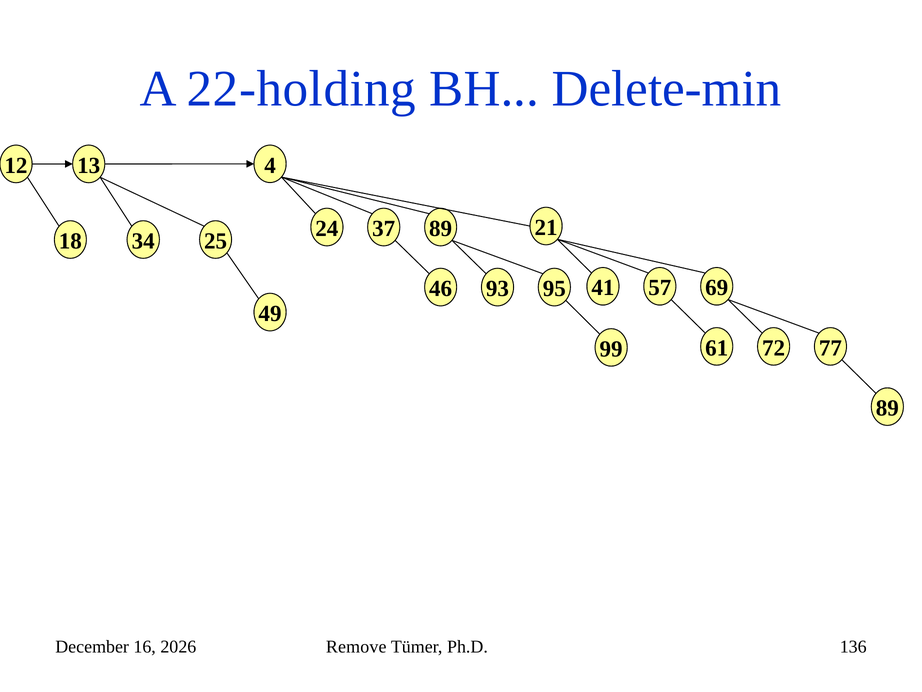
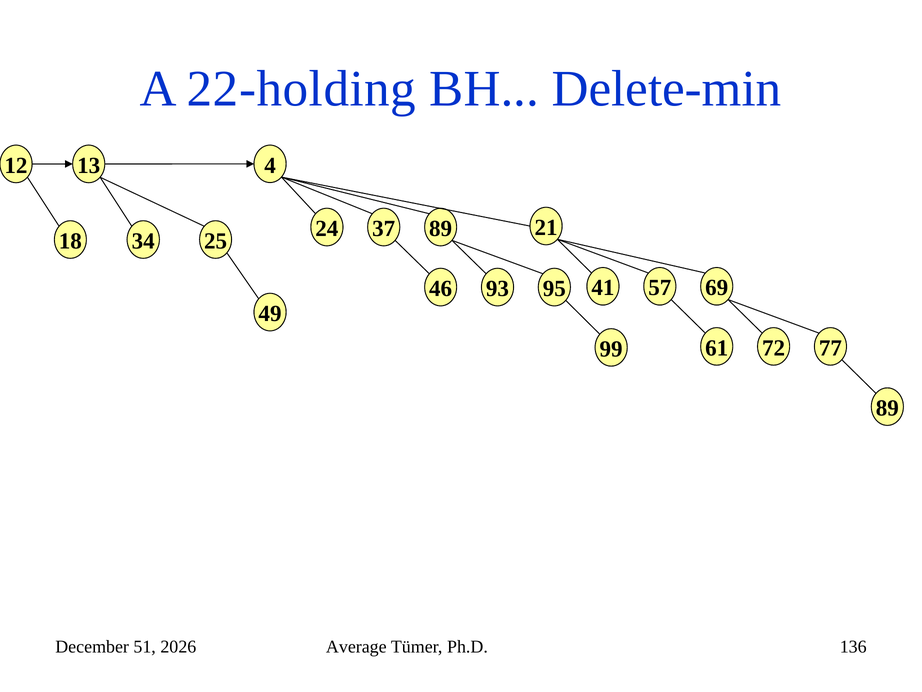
16: 16 -> 51
Remove: Remove -> Average
